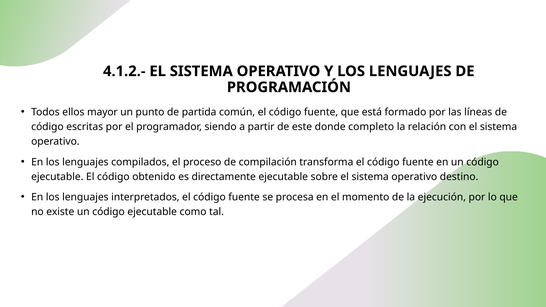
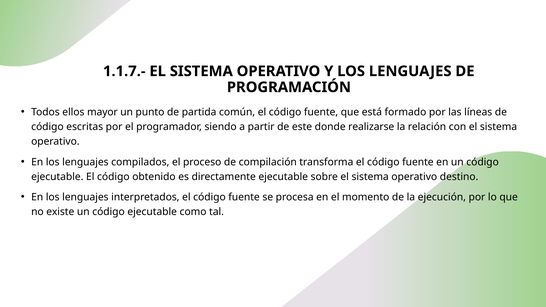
4.1.2.-: 4.1.2.- -> 1.1.7.-
completo: completo -> realizarse
